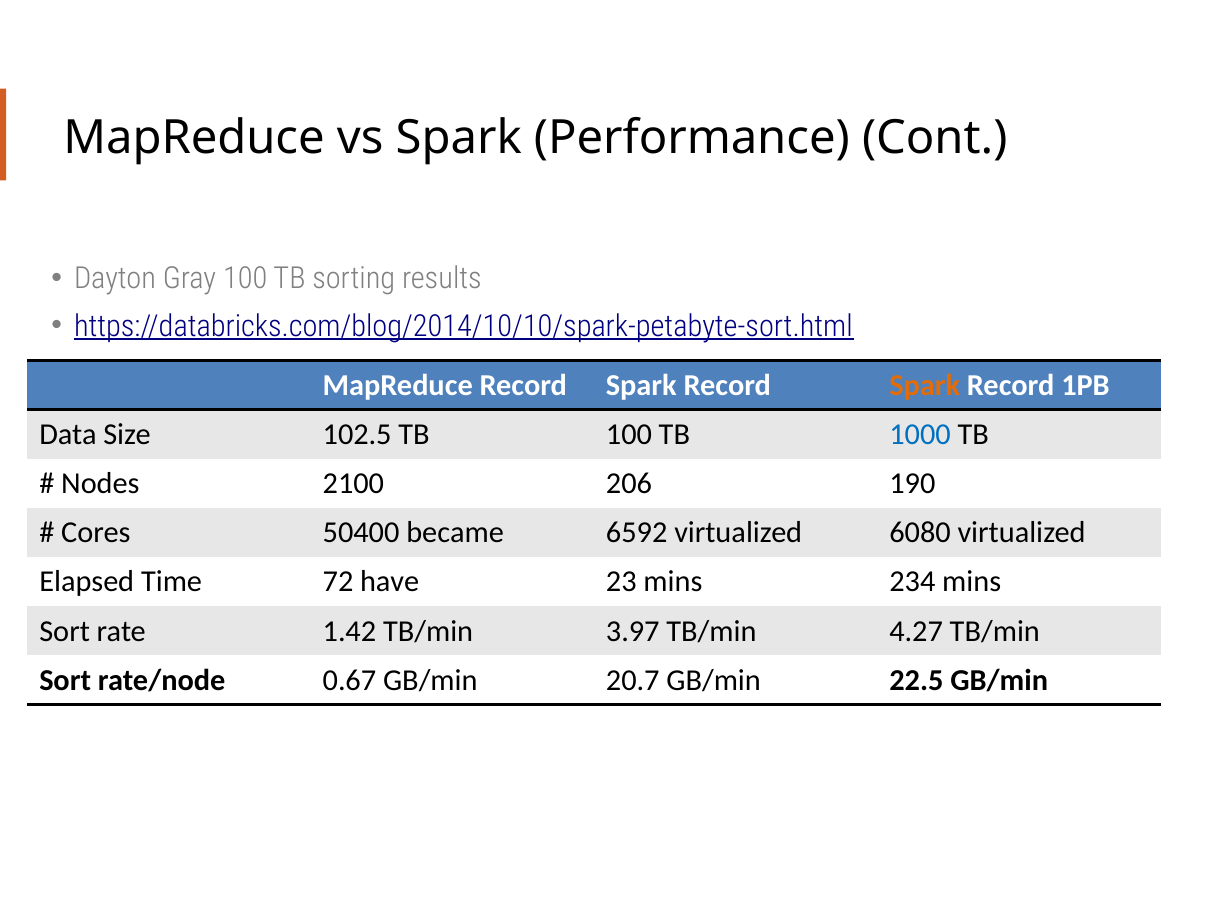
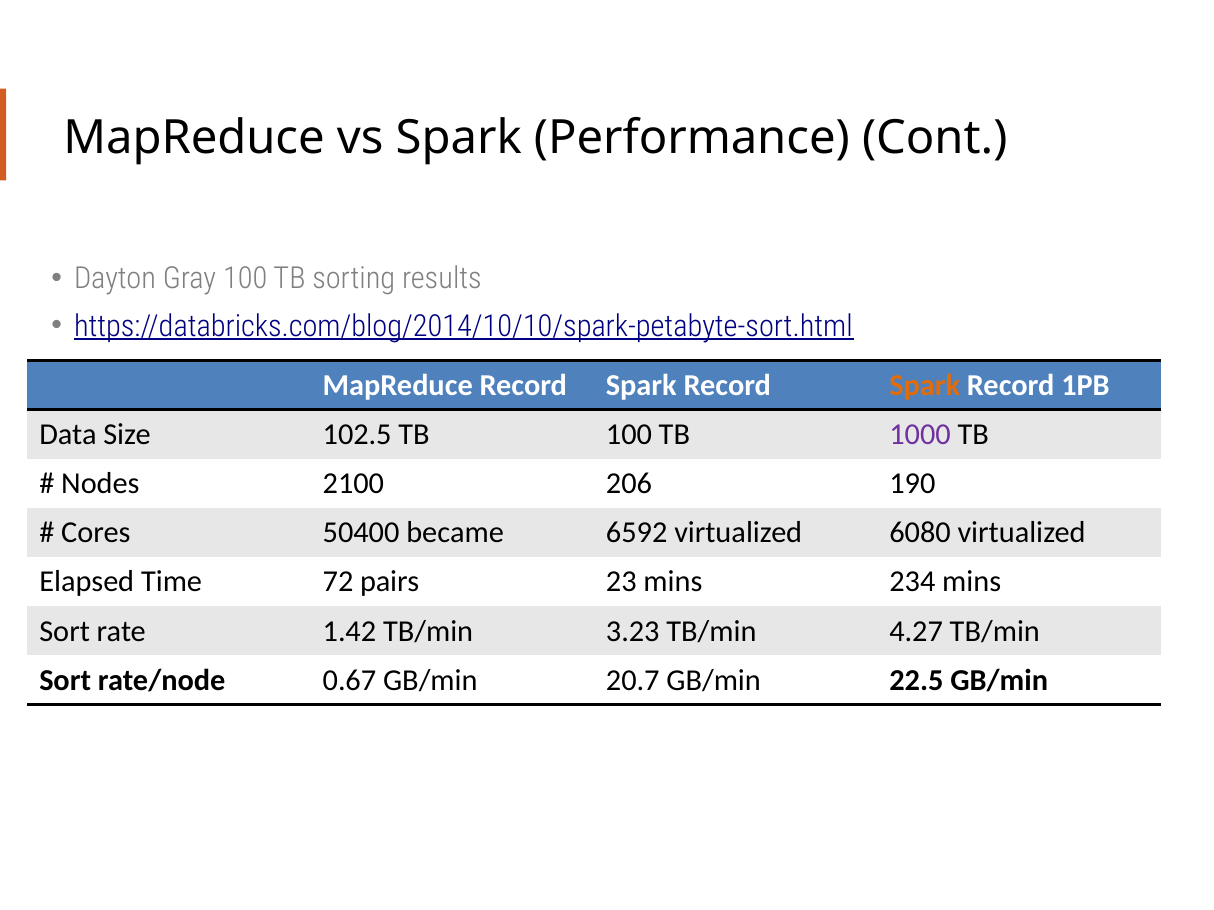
1000 colour: blue -> purple
have: have -> pairs
3.97: 3.97 -> 3.23
